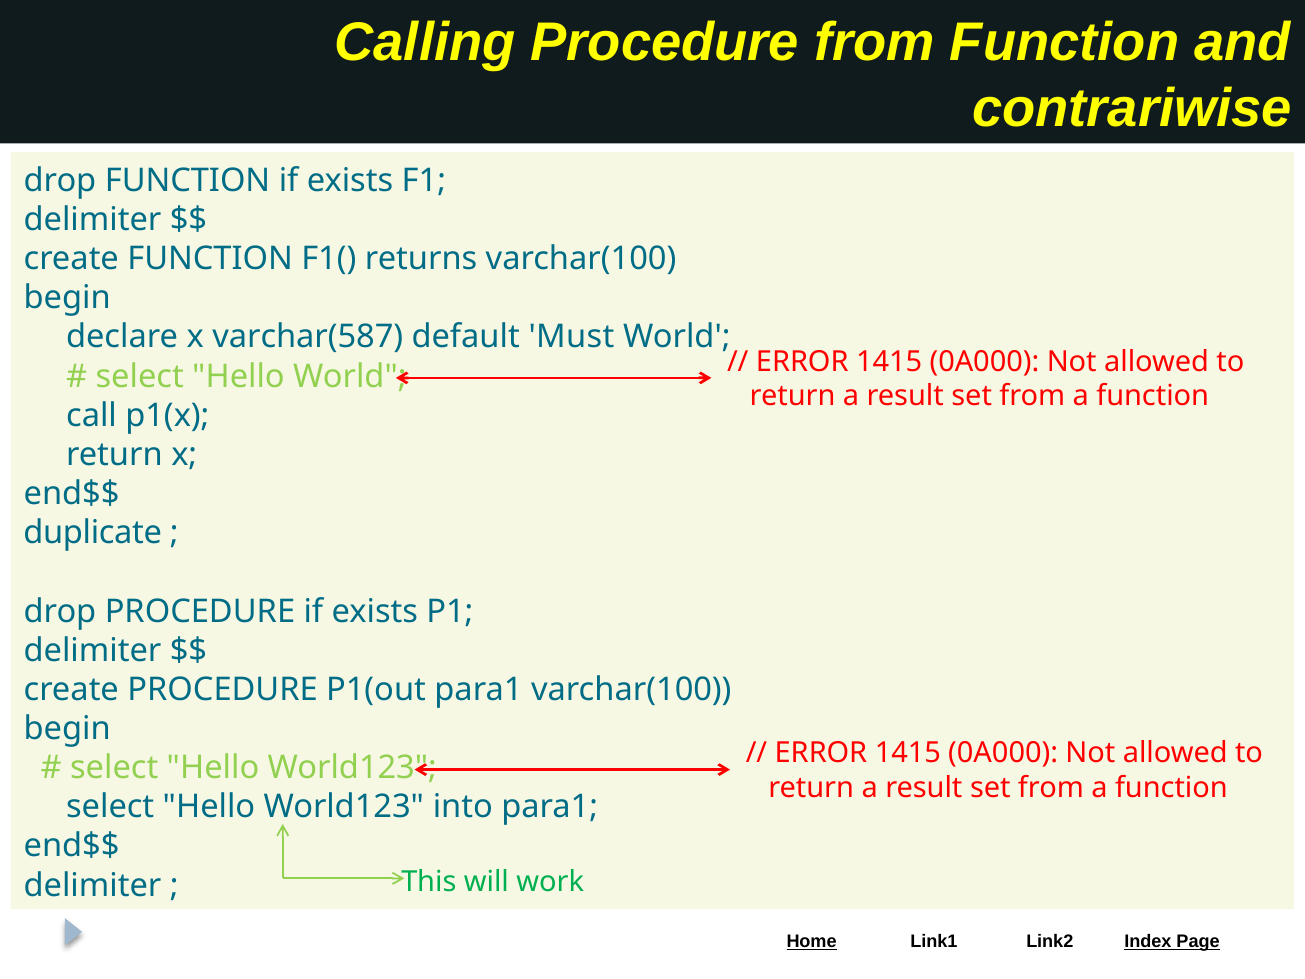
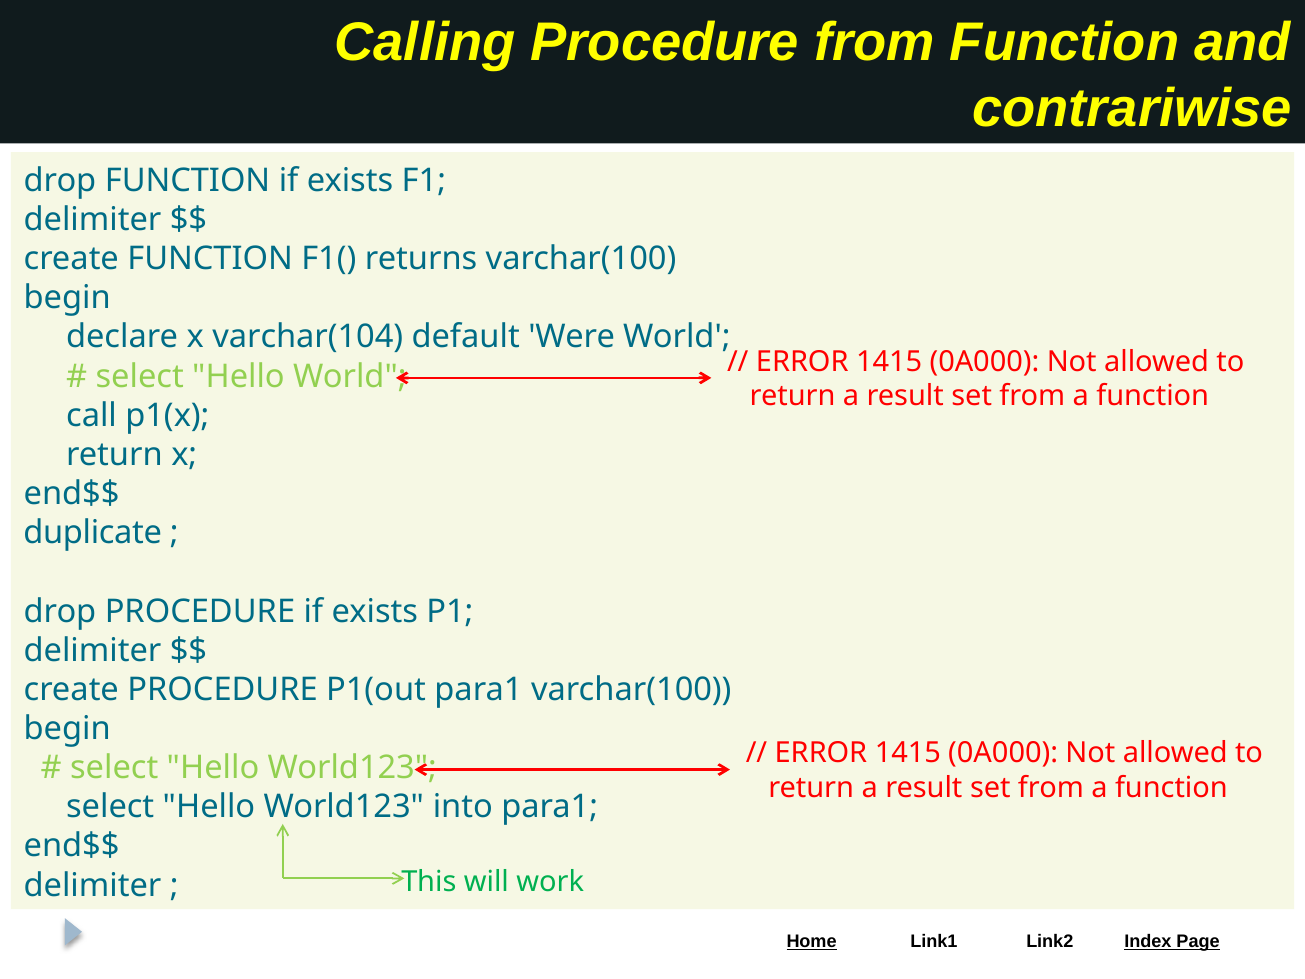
varchar(587: varchar(587 -> varchar(104
Must: Must -> Were
